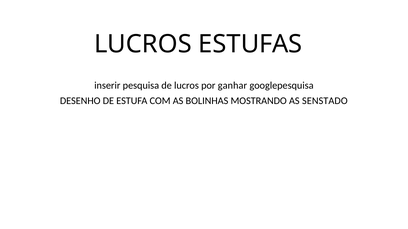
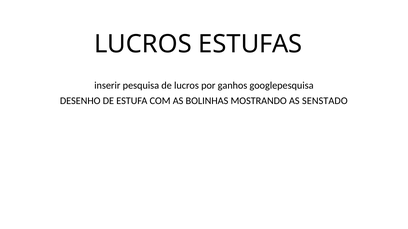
ganhar: ganhar -> ganhos
